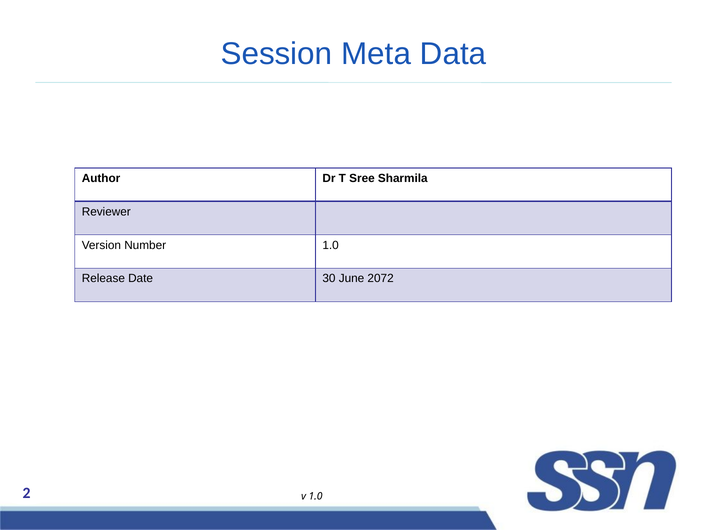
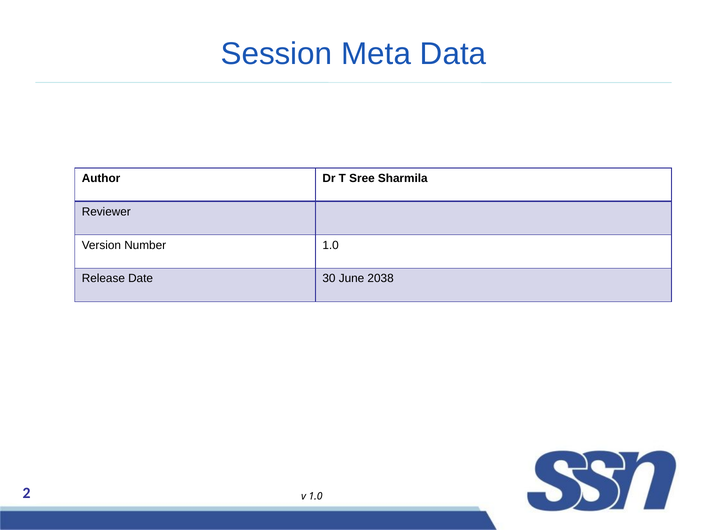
2072: 2072 -> 2038
